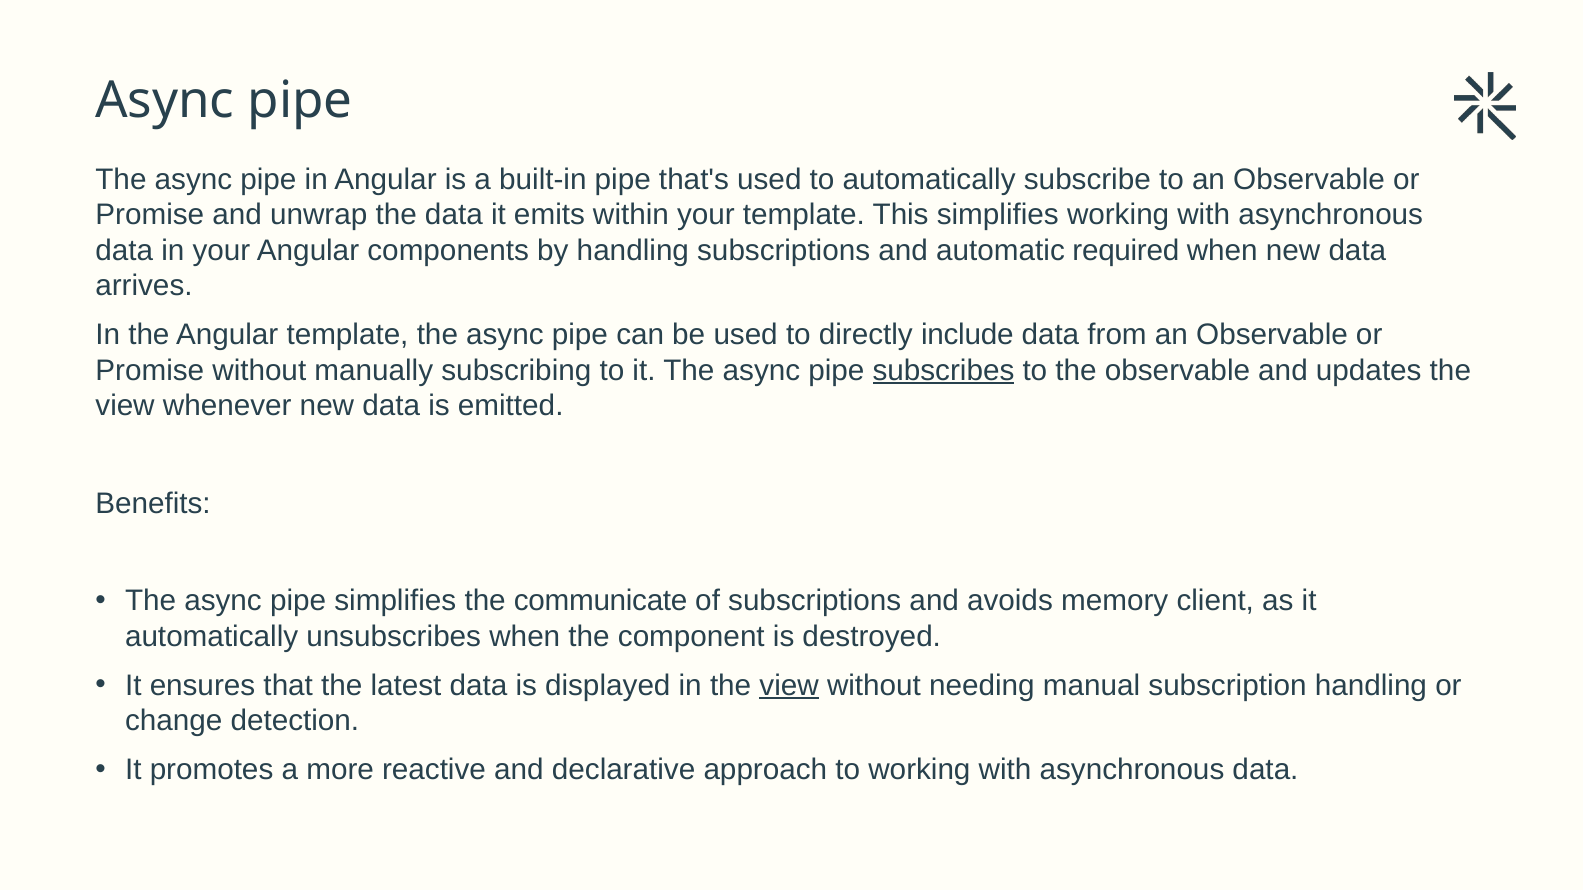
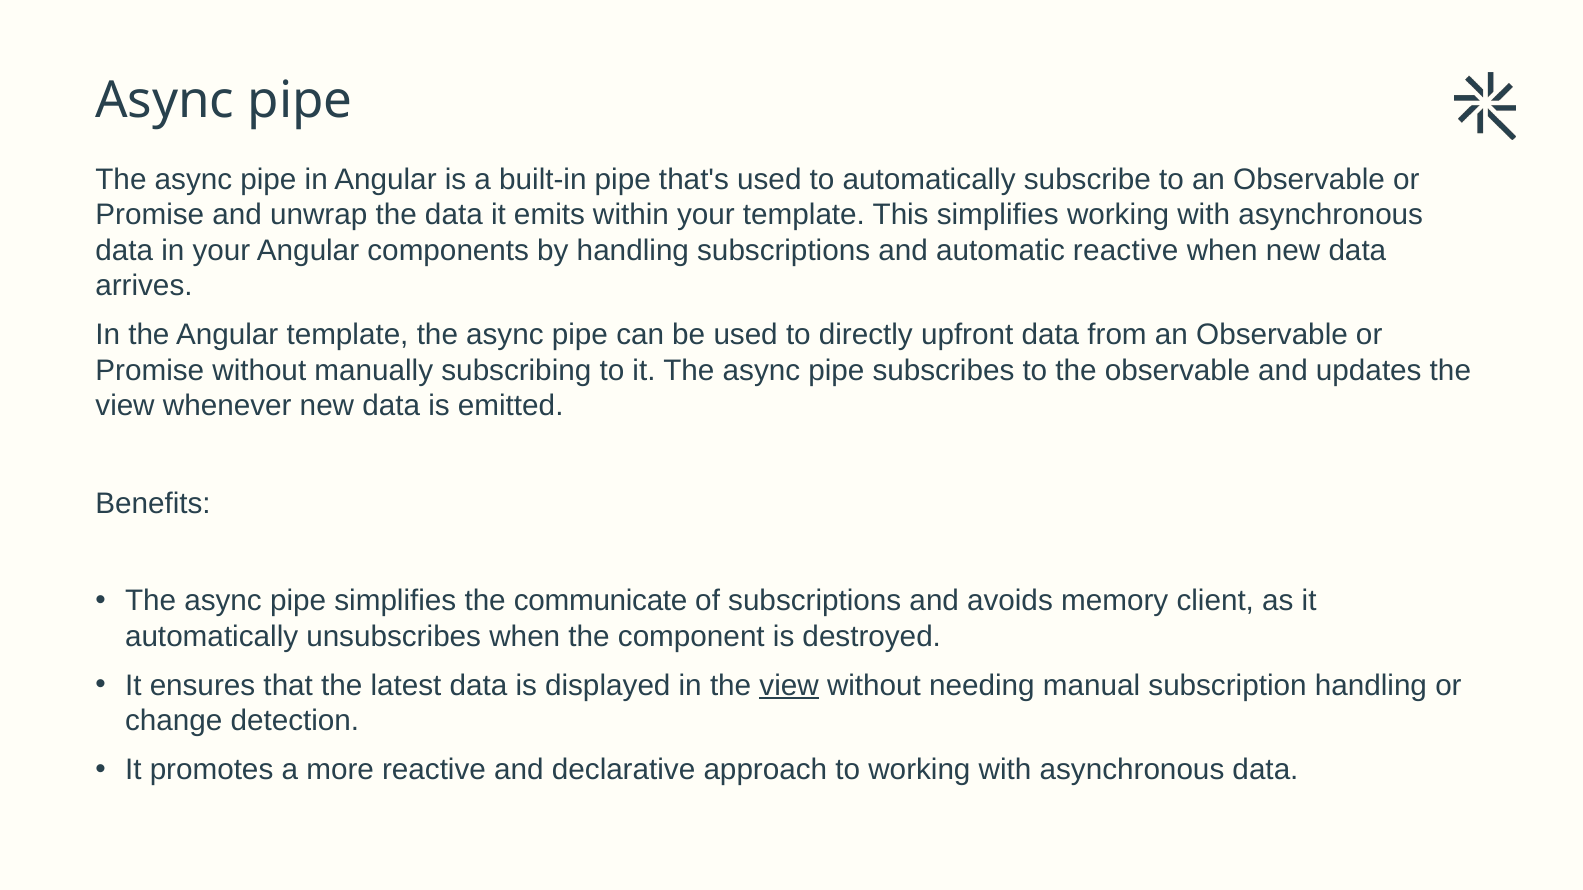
automatic required: required -> reactive
include: include -> upfront
subscribes underline: present -> none
